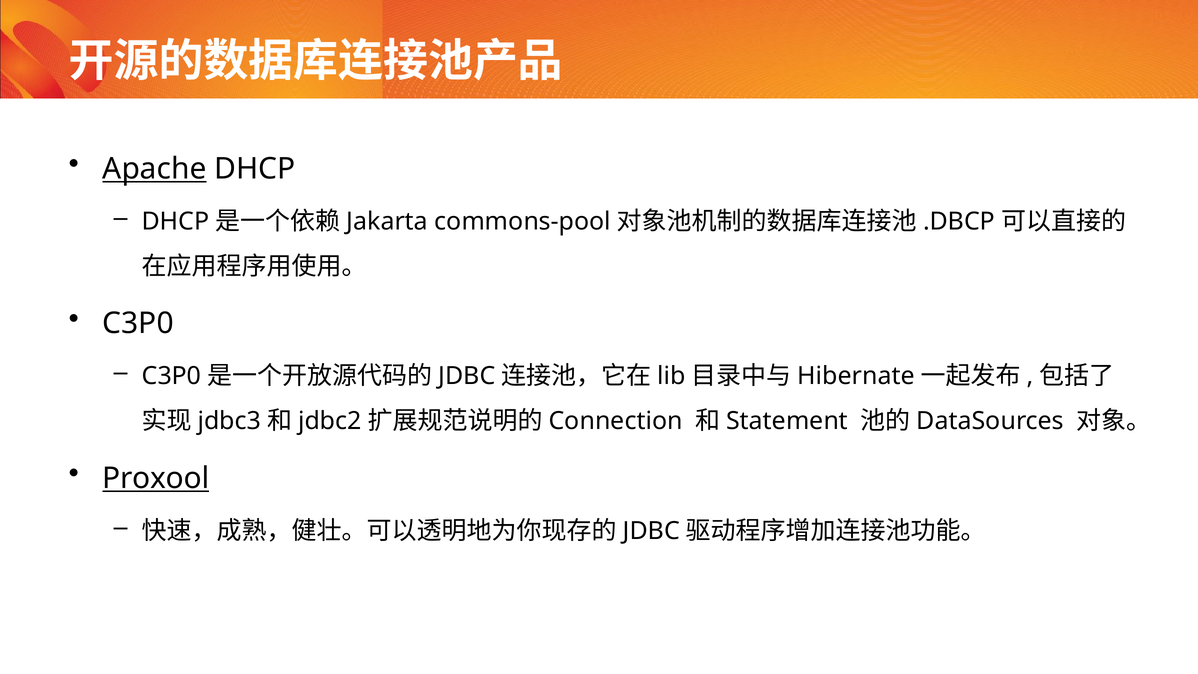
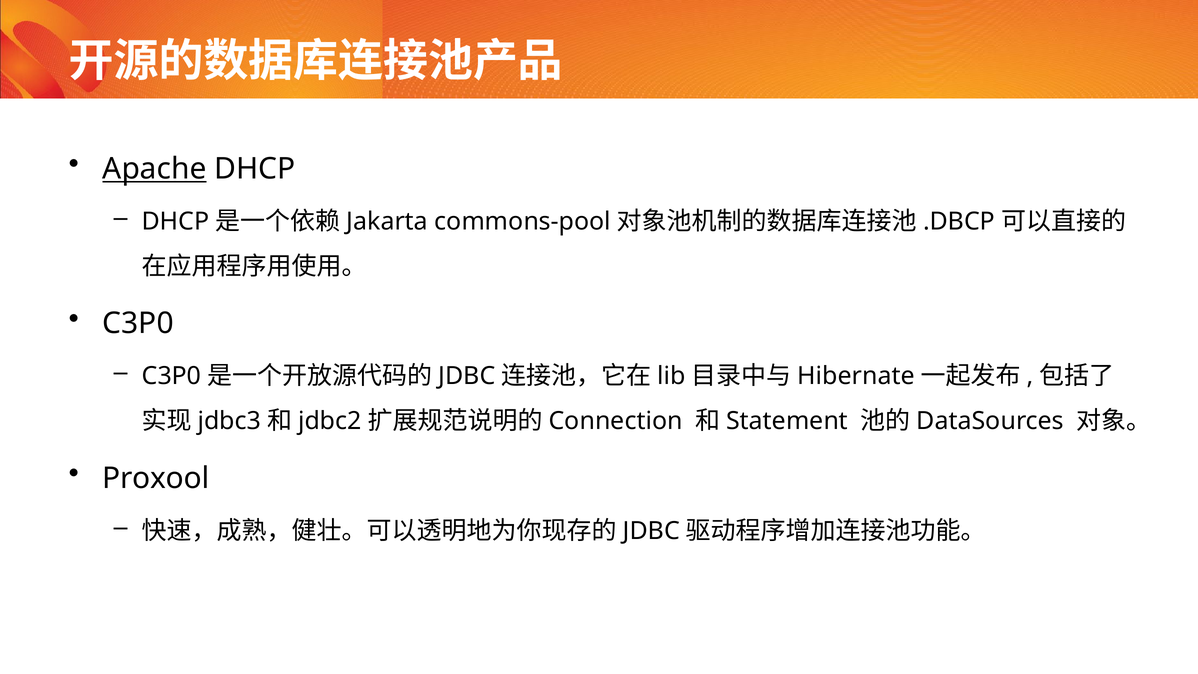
Proxool underline: present -> none
